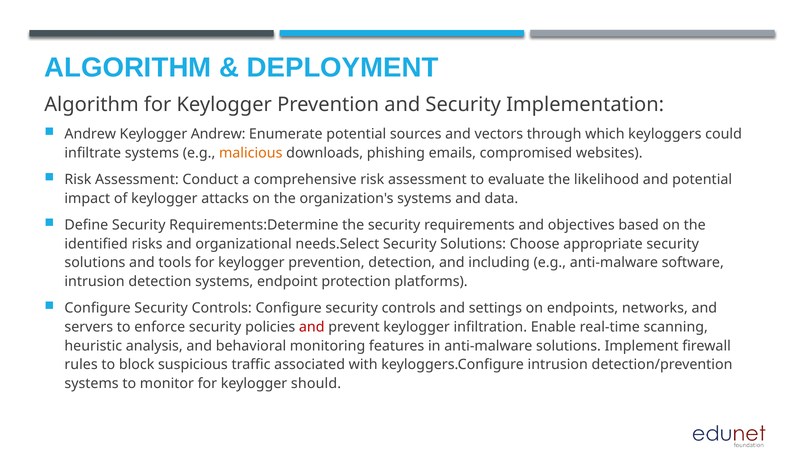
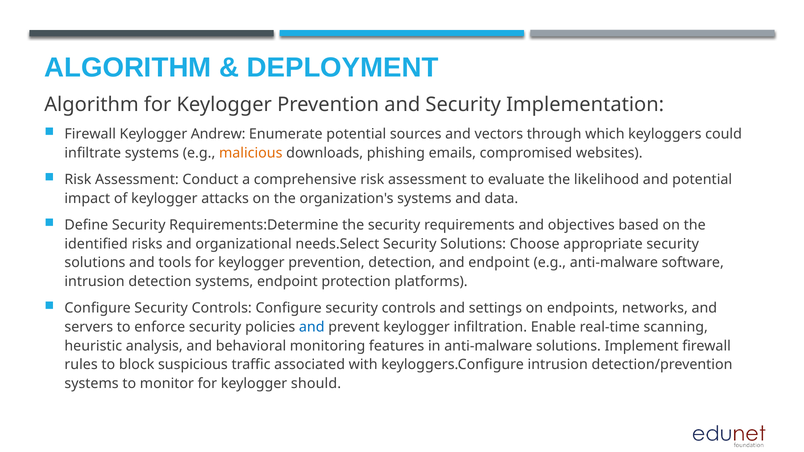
Andrew at (90, 134): Andrew -> Firewall
and including: including -> endpoint
and at (312, 327) colour: red -> blue
